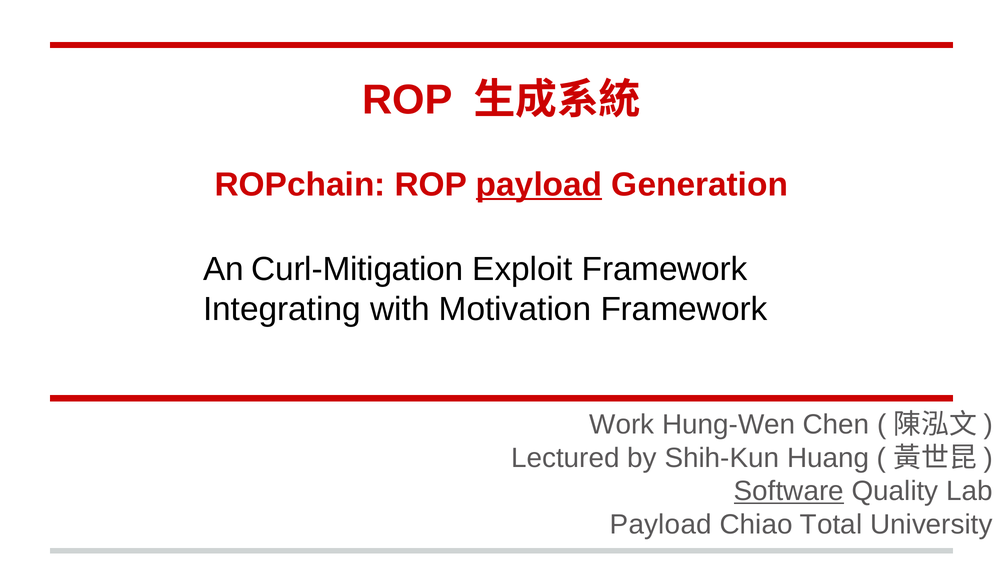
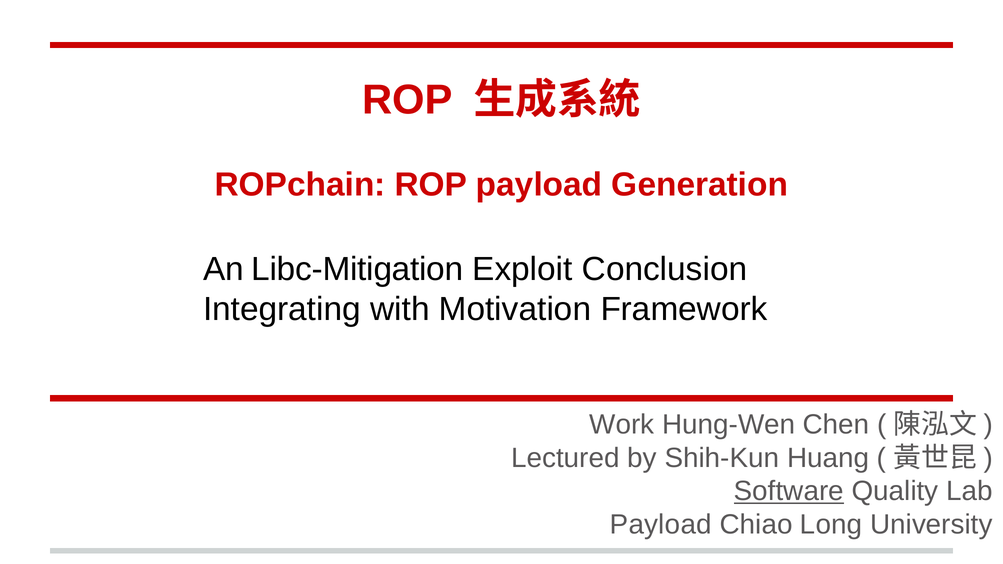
payload at (539, 185) underline: present -> none
Curl-Mitigation: Curl-Mitigation -> Libc-Mitigation
Exploit Framework: Framework -> Conclusion
Total: Total -> Long
